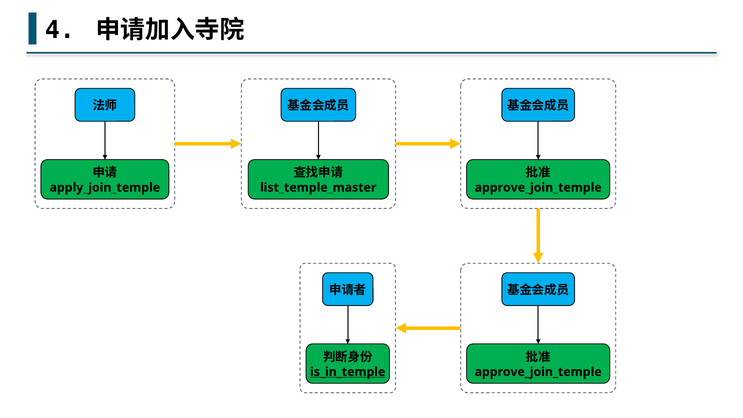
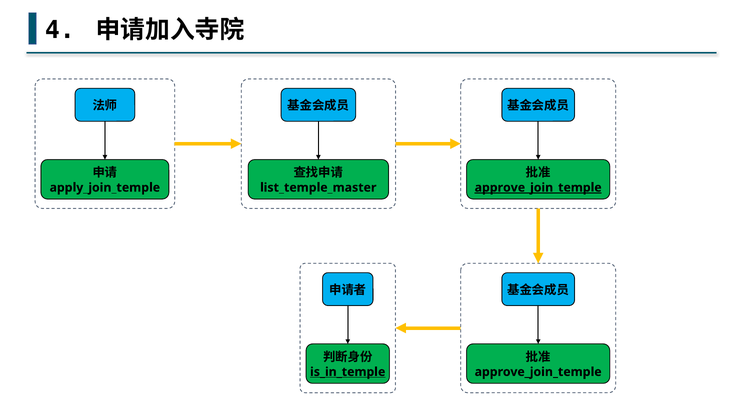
approve_join_temple at (538, 188) underline: none -> present
